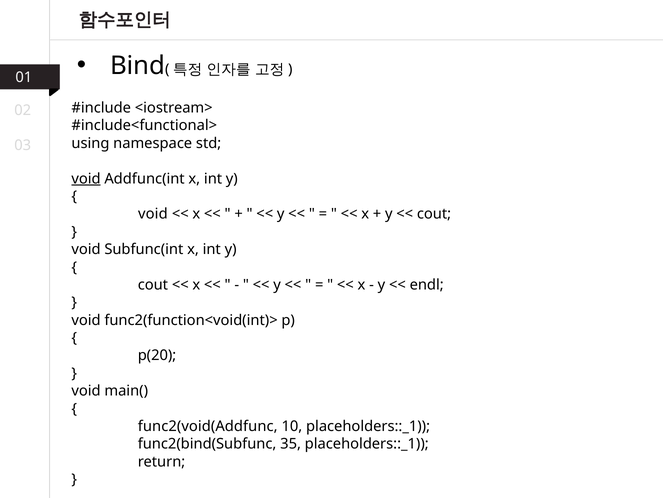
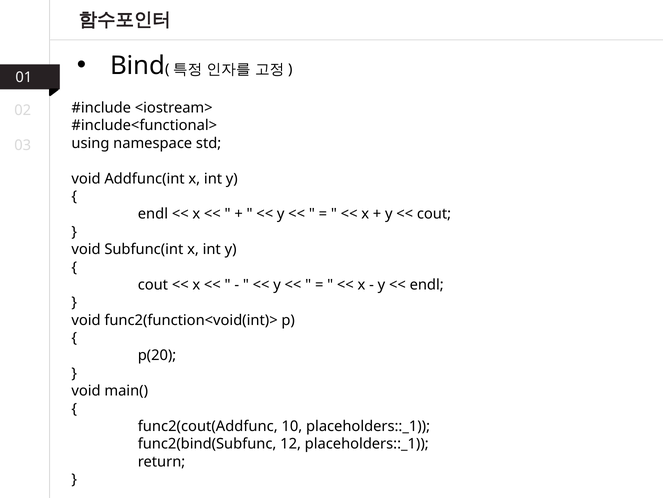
void at (86, 178) underline: present -> none
void at (153, 214): void -> endl
func2(void(Addfunc: func2(void(Addfunc -> func2(cout(Addfunc
35: 35 -> 12
